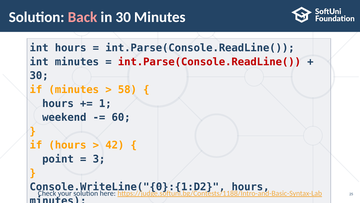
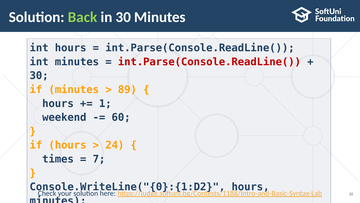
Back colour: pink -> light green
58: 58 -> 89
42: 42 -> 24
point: point -> times
3: 3 -> 7
